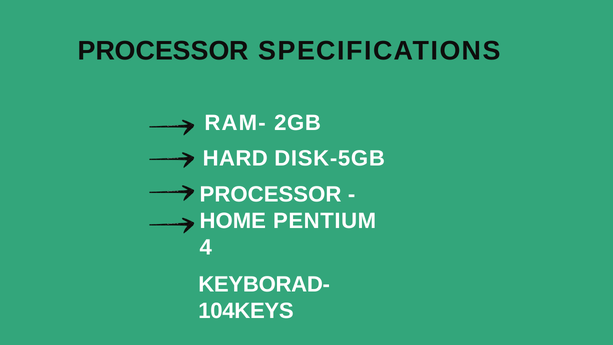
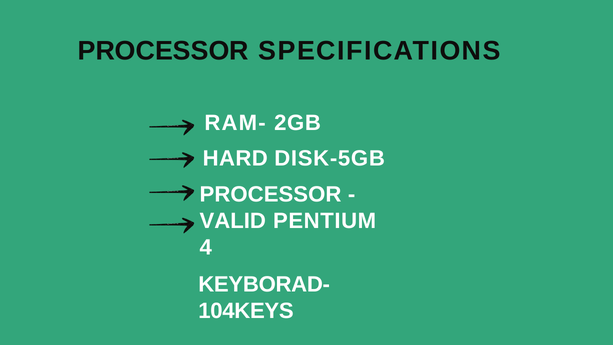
HOME: HOME -> VALID
